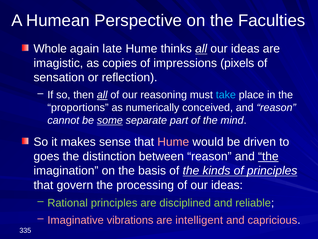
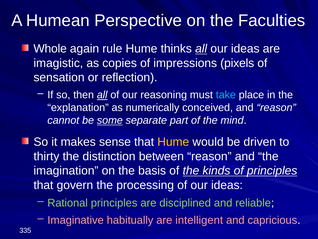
late: late -> rule
proportions: proportions -> explanation
Hume at (173, 142) colour: pink -> yellow
goes: goes -> thirty
the at (268, 156) underline: present -> none
vibrations: vibrations -> habitually
